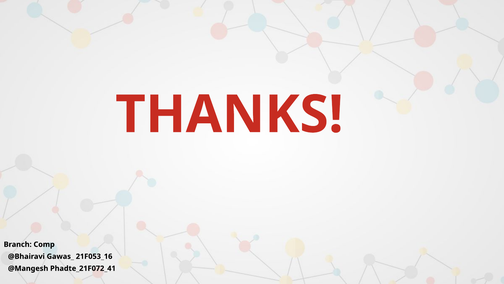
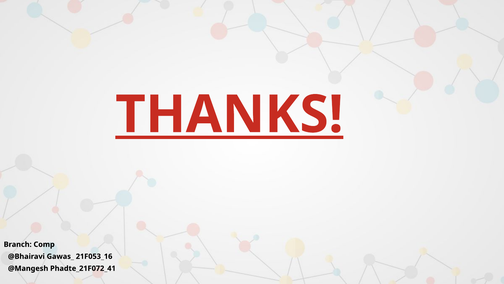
THANKS underline: none -> present
